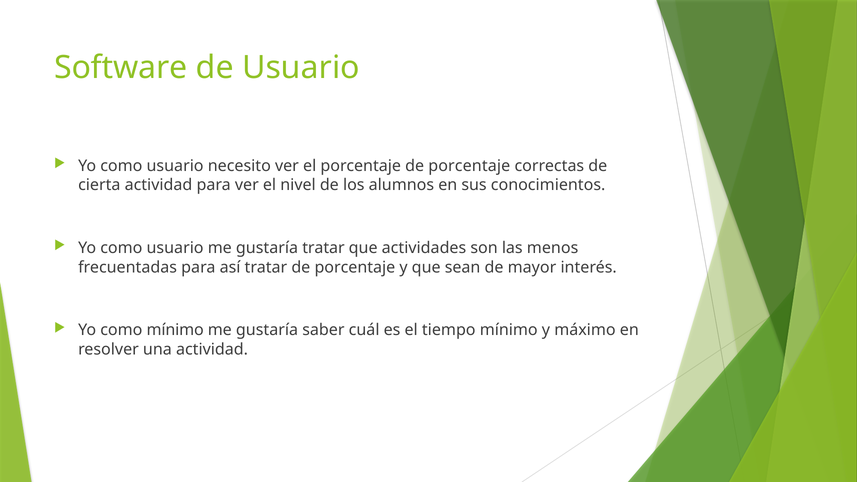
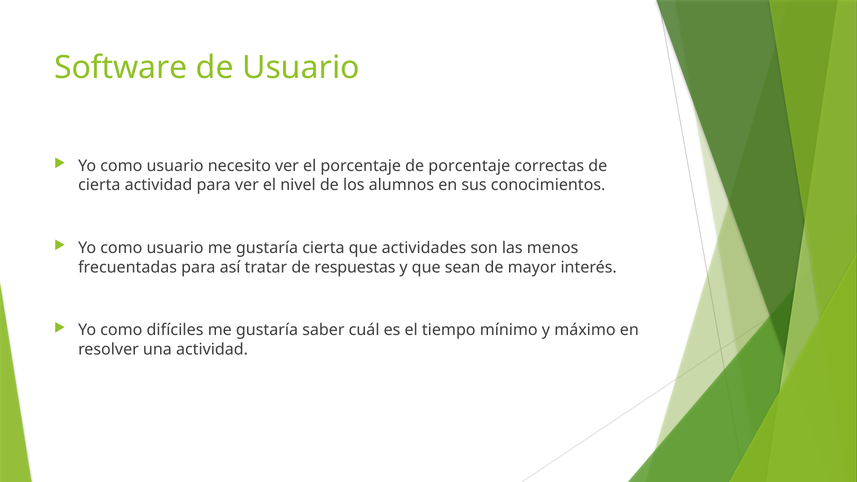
gustaría tratar: tratar -> cierta
tratar de porcentaje: porcentaje -> respuestas
como mínimo: mínimo -> difíciles
